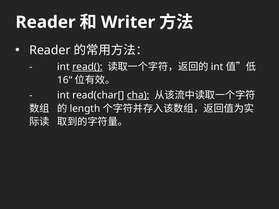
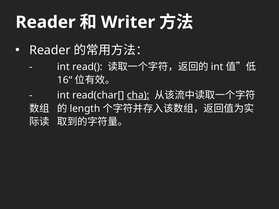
read( underline: present -> none
